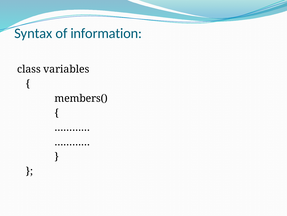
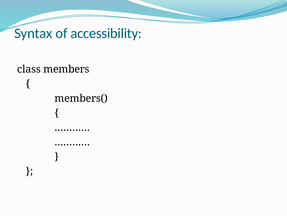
information: information -> accessibility
variables: variables -> members
